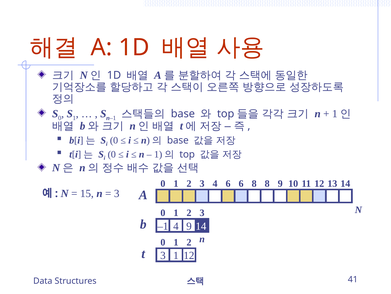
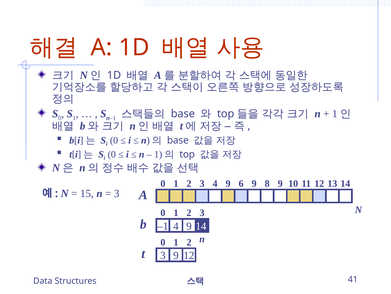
3 4 6: 6 -> 9
6 8: 8 -> 9
3 1: 1 -> 9
